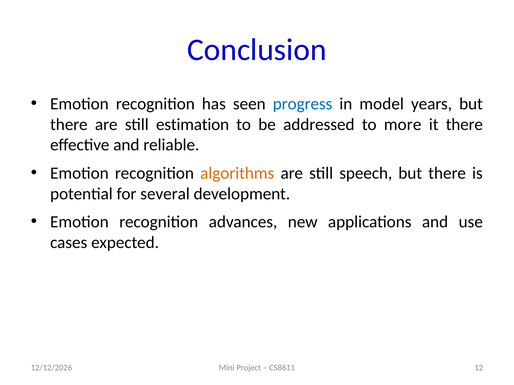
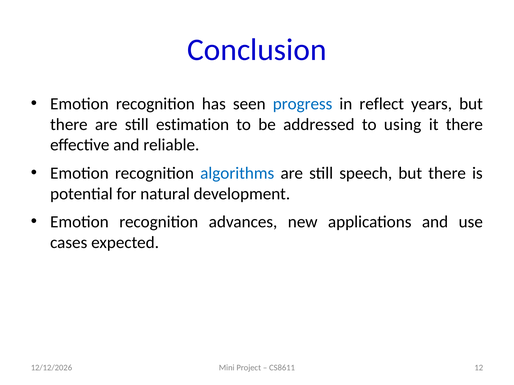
model: model -> reflect
more: more -> using
algorithms colour: orange -> blue
several: several -> natural
